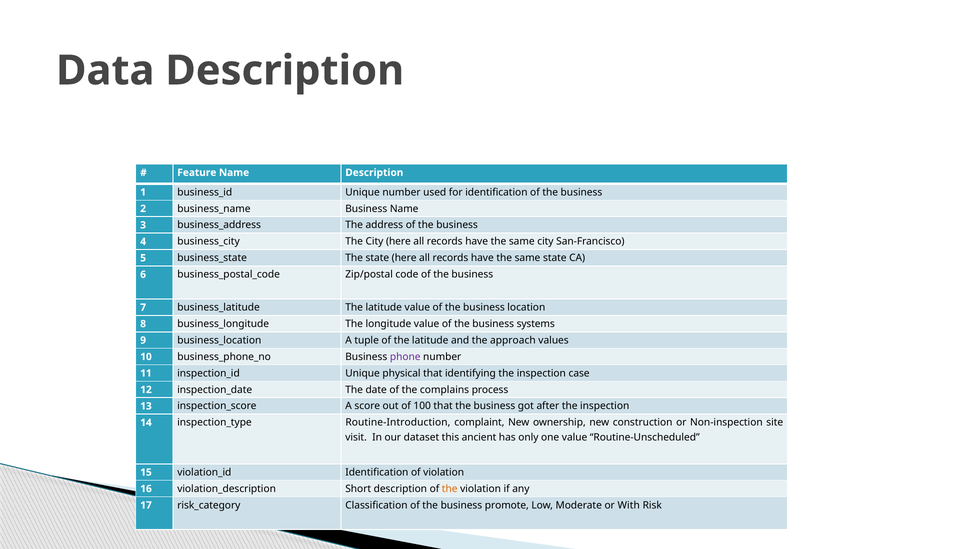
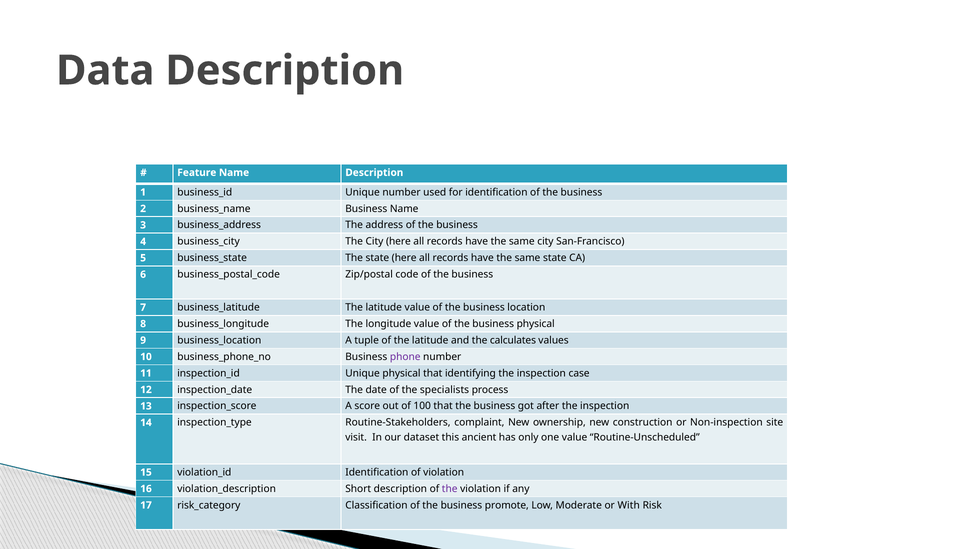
business systems: systems -> physical
approach: approach -> calculates
complains: complains -> specialists
Routine-Introduction: Routine-Introduction -> Routine-Stakeholders
the at (450, 489) colour: orange -> purple
